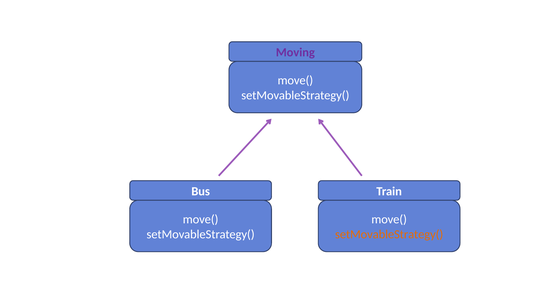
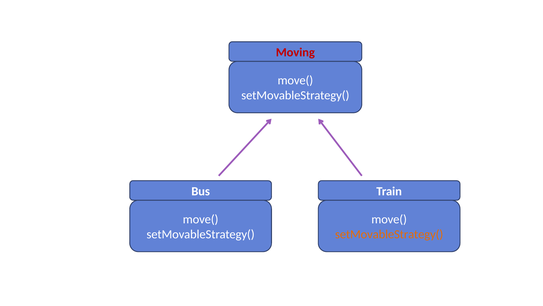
Moving colour: purple -> red
